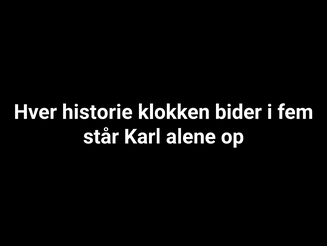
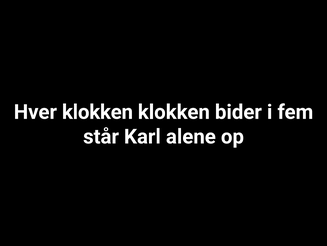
Hver historie: historie -> klokken
